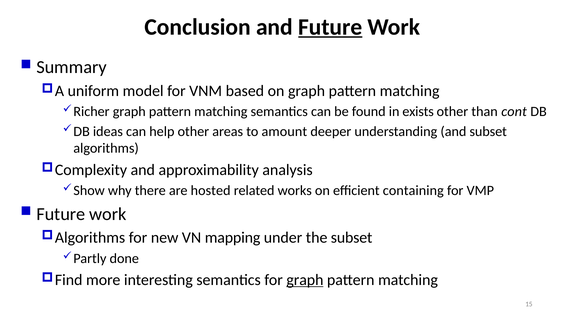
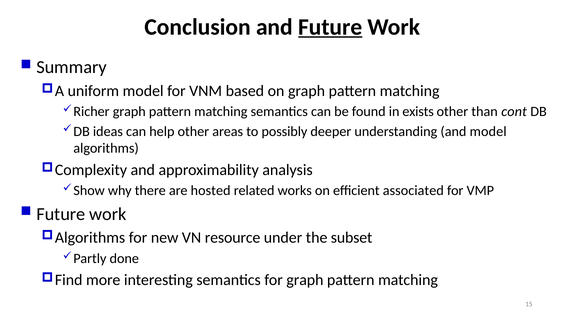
amount: amount -> possibly
and subset: subset -> model
containing: containing -> associated
mapping: mapping -> resource
graph at (305, 280) underline: present -> none
